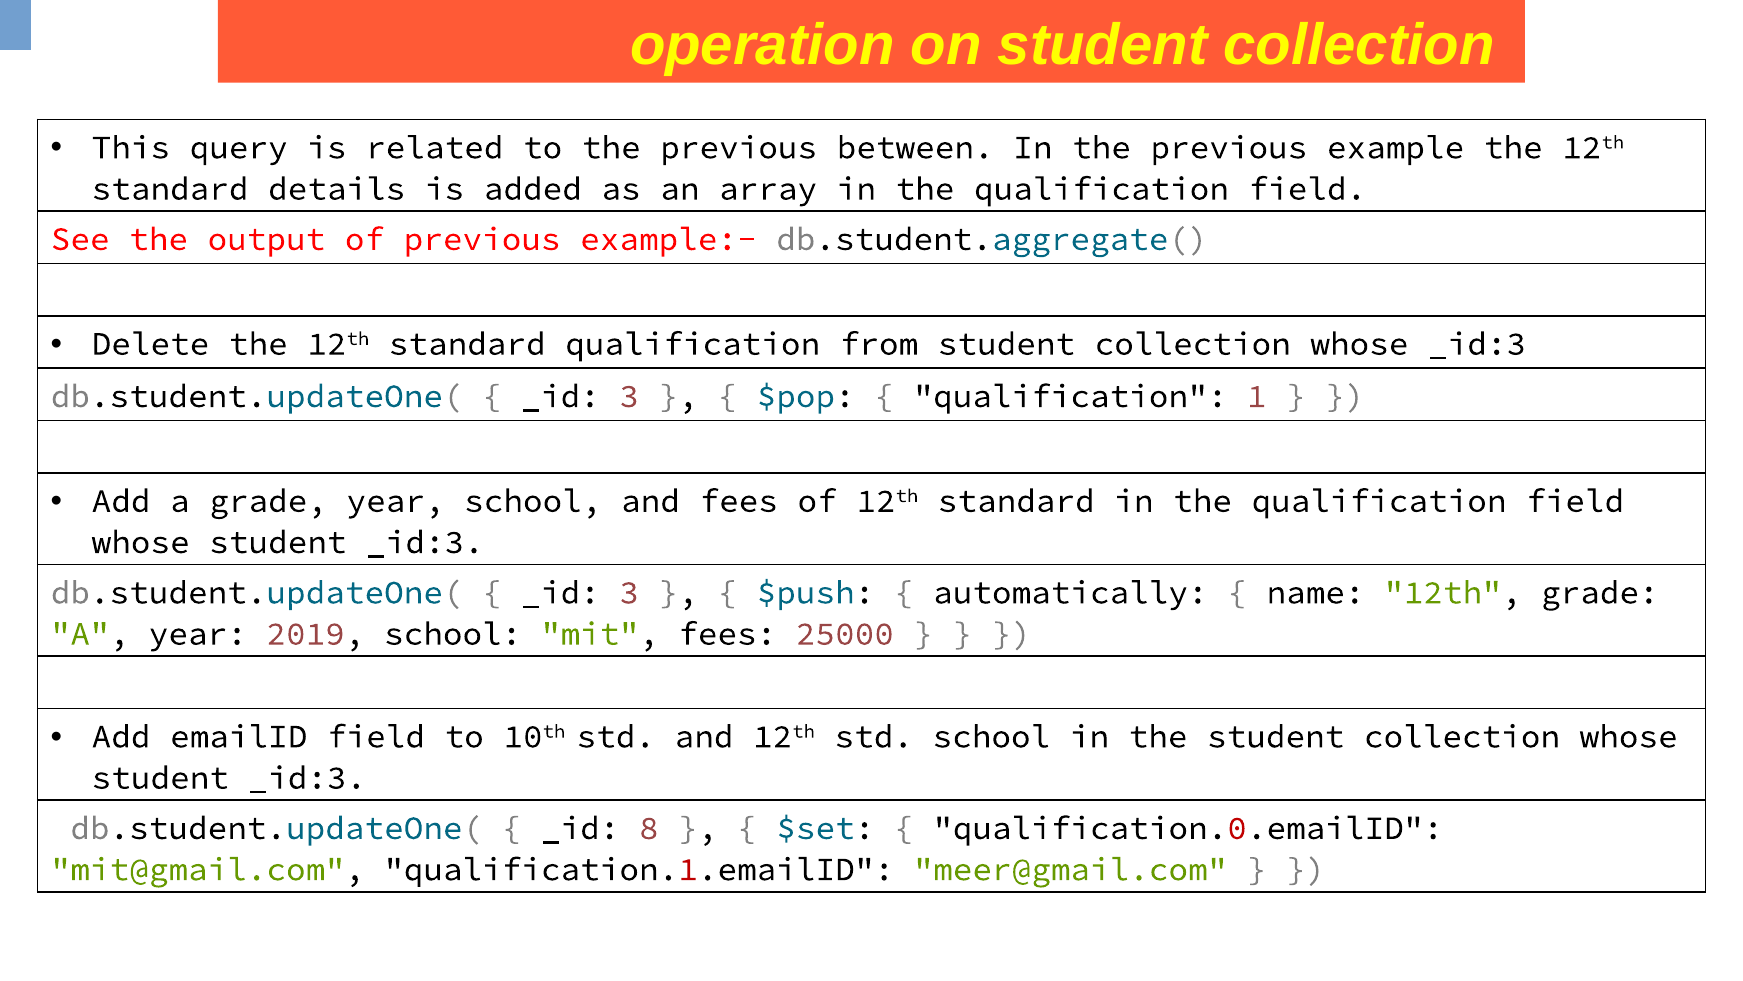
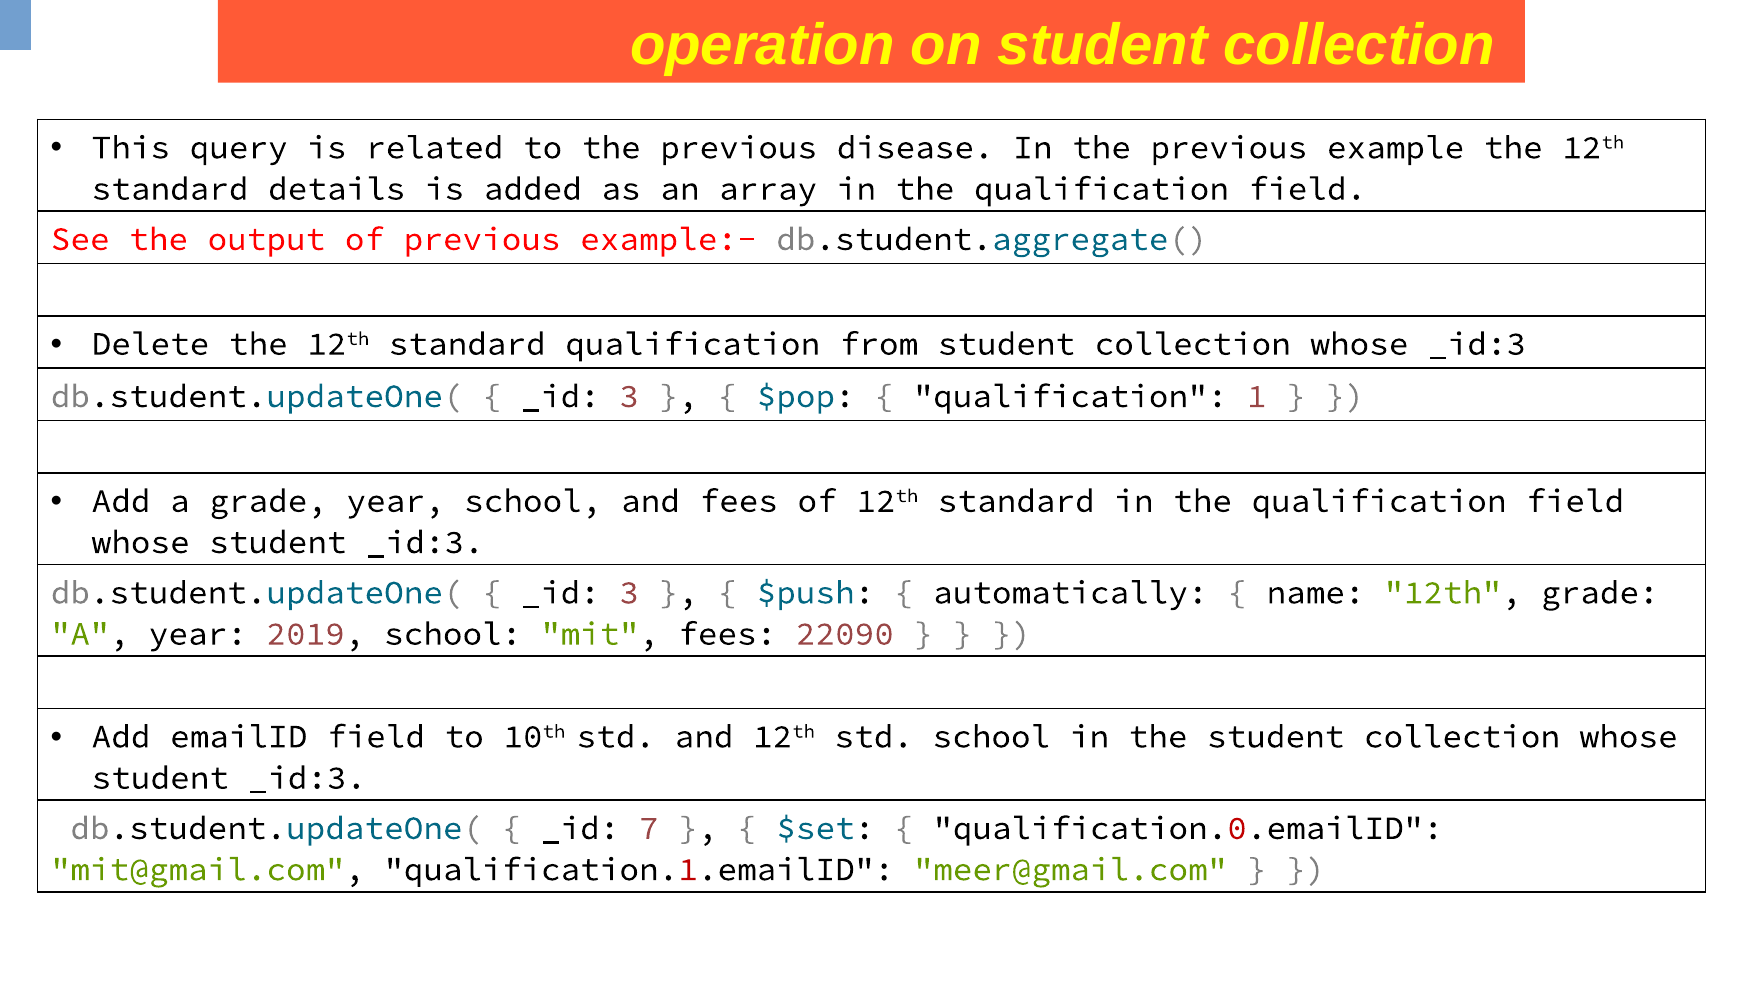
between: between -> disease
25000: 25000 -> 22090
8: 8 -> 7
